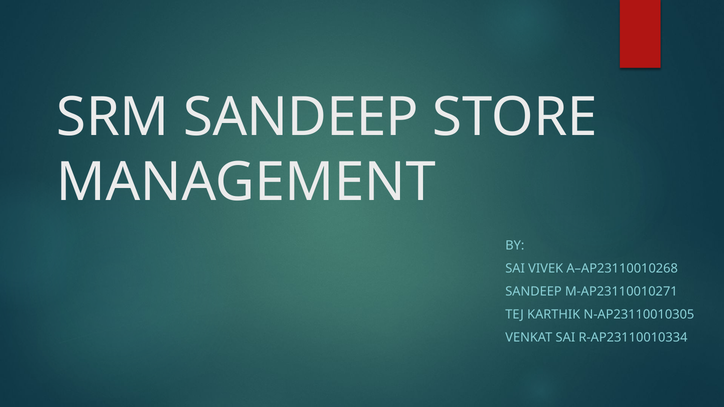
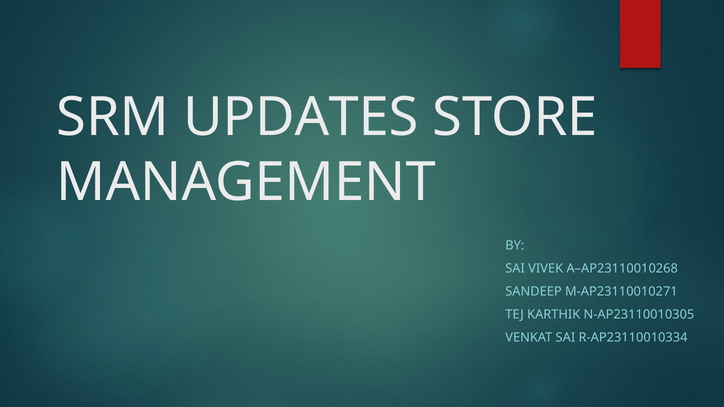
SRM SANDEEP: SANDEEP -> UPDATES
